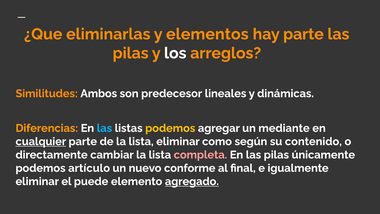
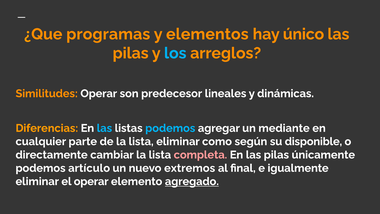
eliminarlas: eliminarlas -> programas
hay parte: parte -> único
los colour: white -> light blue
Similitudes Ambos: Ambos -> Operar
podemos at (170, 128) colour: yellow -> light blue
cualquier underline: present -> none
contenido: contenido -> disponible
conforme: conforme -> extremos
el puede: puede -> operar
